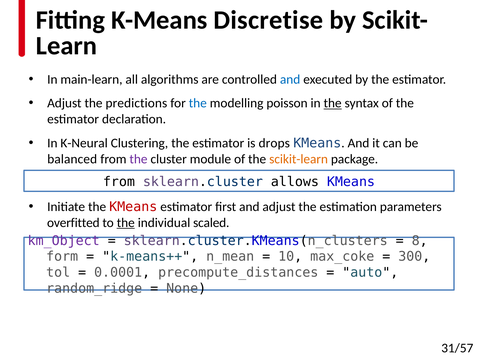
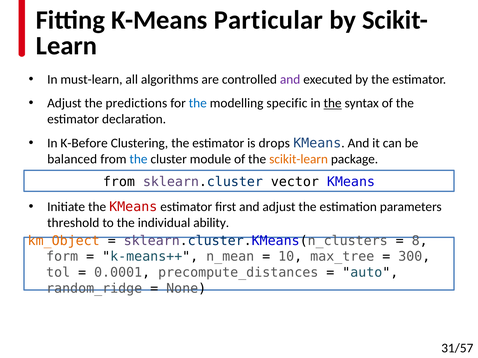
Discretise: Discretise -> Particular
main-learn: main-learn -> must-learn
and at (290, 80) colour: blue -> purple
poisson: poisson -> specific
K-Neural: K-Neural -> K-Before
the at (138, 159) colour: purple -> blue
allows: allows -> vector
overfitted: overfitted -> threshold
the at (126, 223) underline: present -> none
scaled: scaled -> ability
km_Object colour: purple -> orange
max_coke: max_coke -> max_tree
